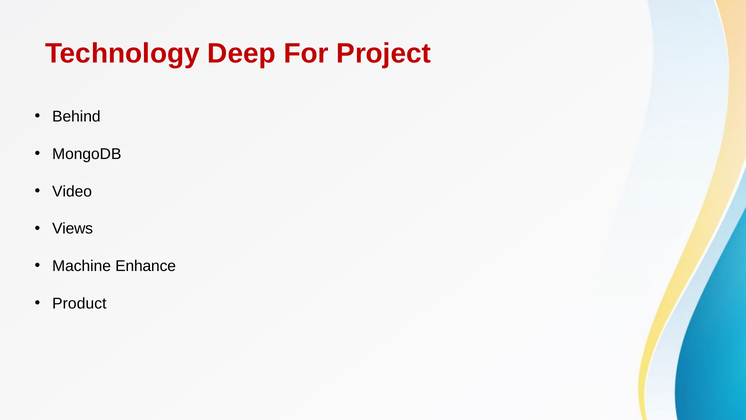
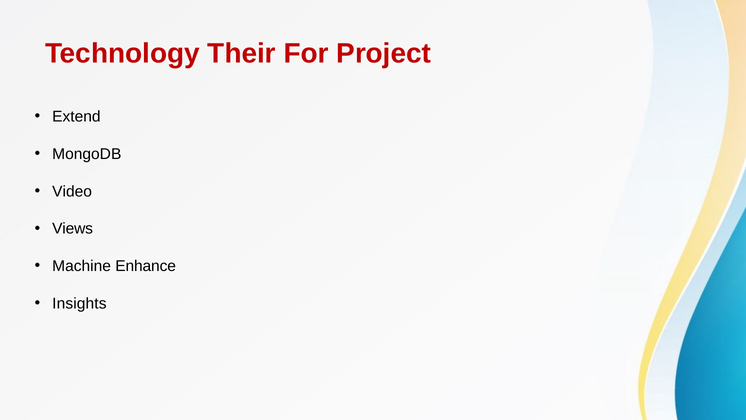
Deep: Deep -> Their
Behind: Behind -> Extend
Product: Product -> Insights
